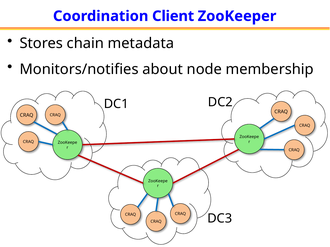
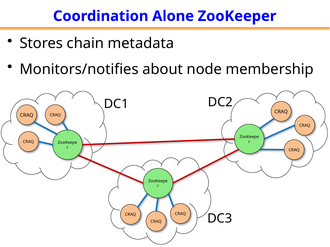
Client: Client -> Alone
